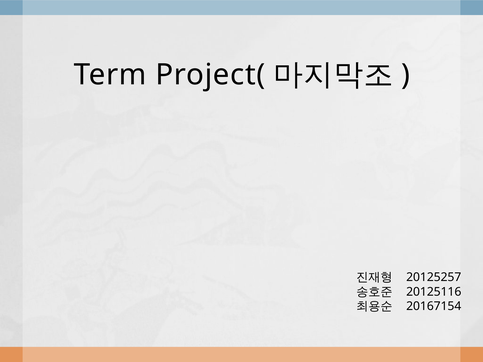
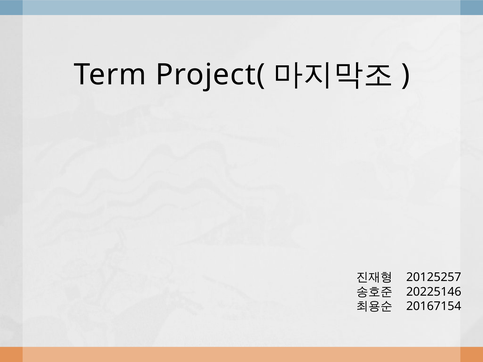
20125116: 20125116 -> 20225146
